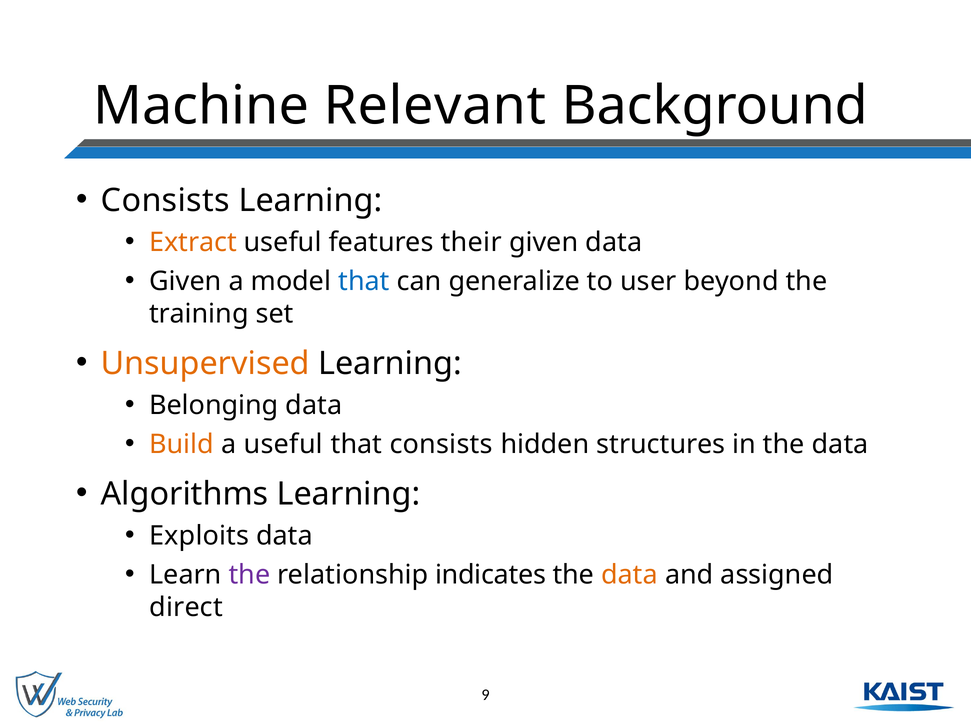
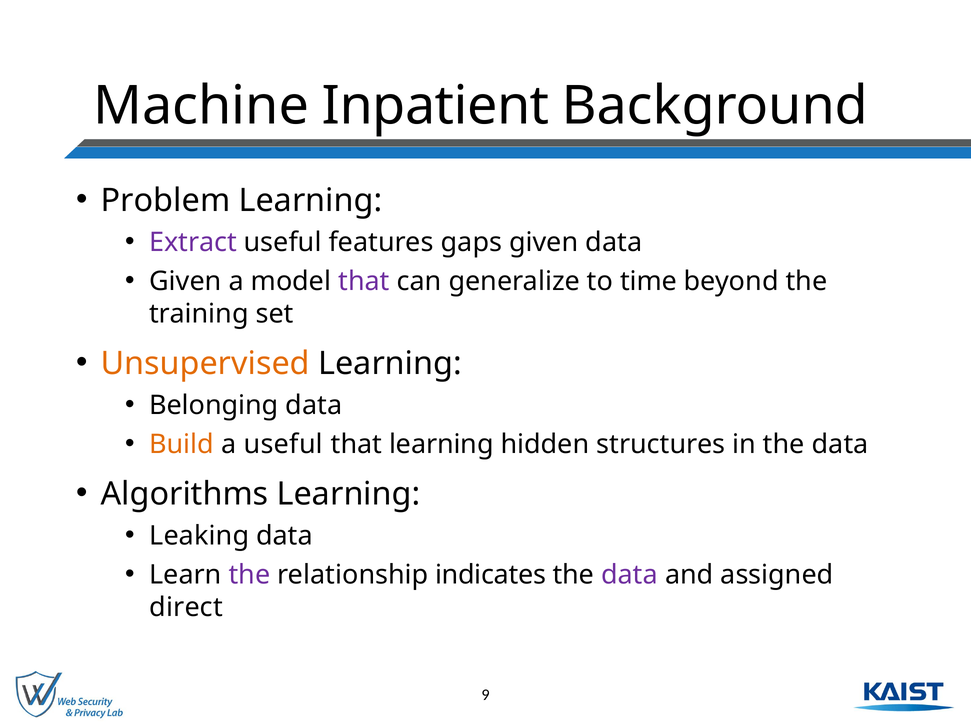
Relevant: Relevant -> Inpatient
Consists at (165, 201): Consists -> Problem
Extract colour: orange -> purple
their: their -> gaps
that at (364, 282) colour: blue -> purple
user: user -> time
that consists: consists -> learning
Exploits: Exploits -> Leaking
data at (630, 575) colour: orange -> purple
